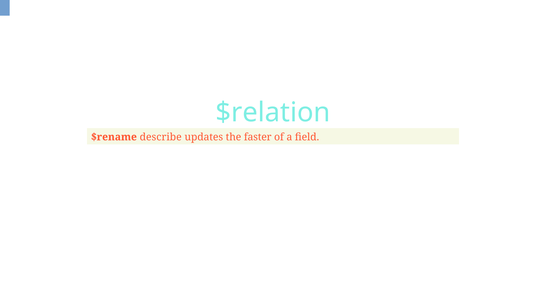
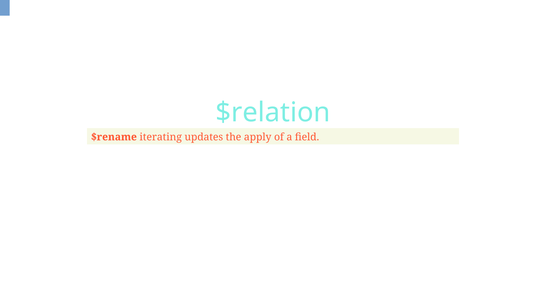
describe: describe -> iterating
faster: faster -> apply
